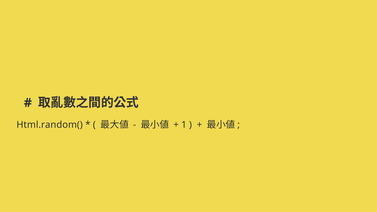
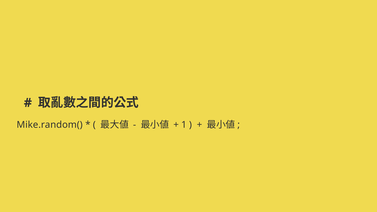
Html.random(: Html.random( -> Mike.random(
